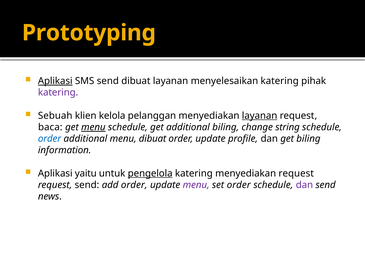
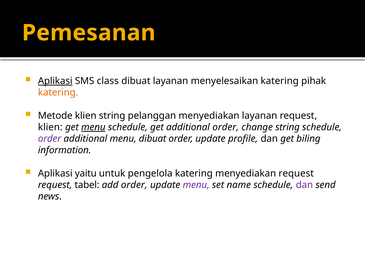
Prototyping: Prototyping -> Pemesanan
SMS send: send -> class
katering at (58, 92) colour: purple -> orange
Sebuah: Sebuah -> Metode
klien kelola: kelola -> string
layanan at (260, 116) underline: present -> none
baca at (50, 127): baca -> klien
additional biling: biling -> order
order at (50, 139) colour: blue -> purple
pengelola underline: present -> none
request send: send -> tabel
set order: order -> name
